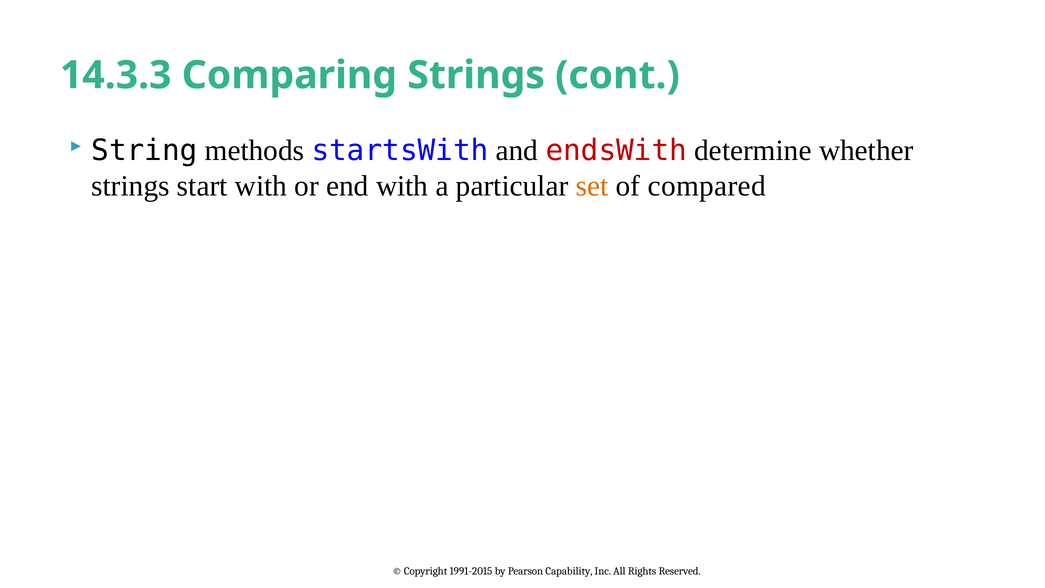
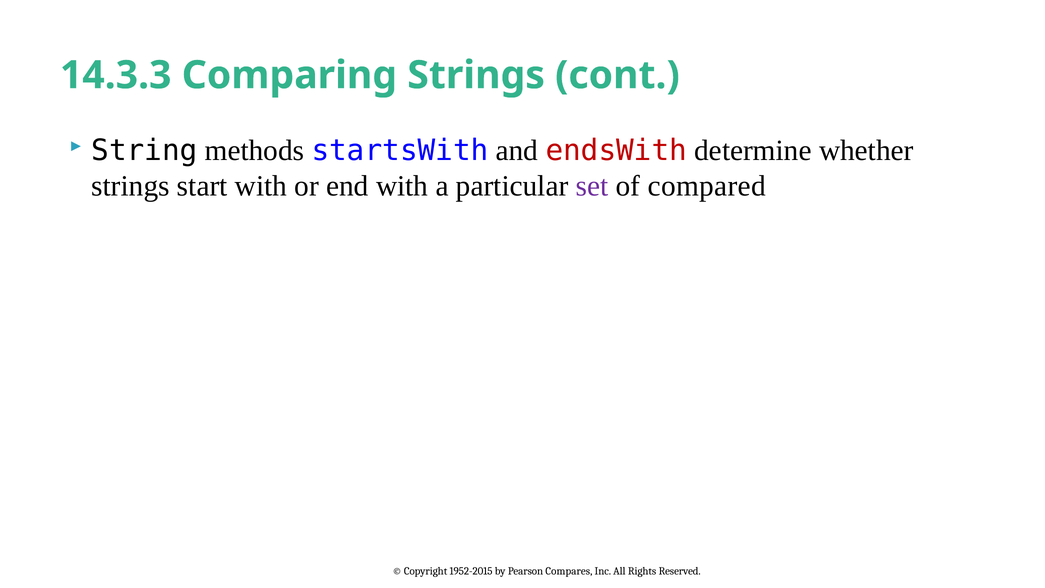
set colour: orange -> purple
1991-2015: 1991-2015 -> 1952-2015
Capability: Capability -> Compares
